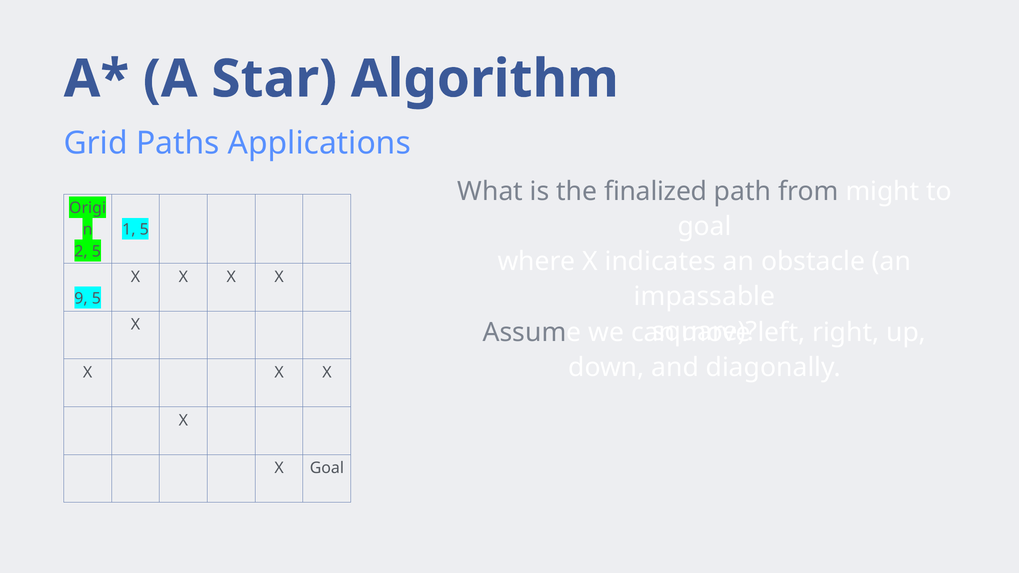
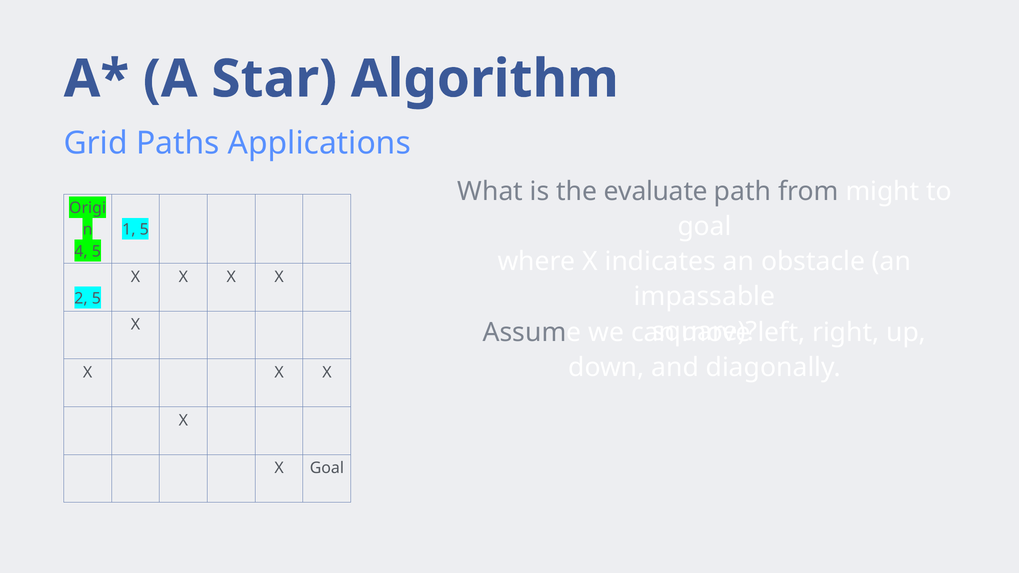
finalized: finalized -> evaluate
2: 2 -> 4
9: 9 -> 2
